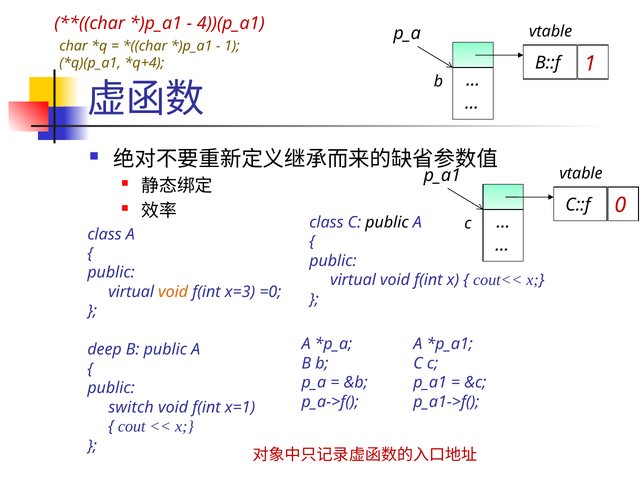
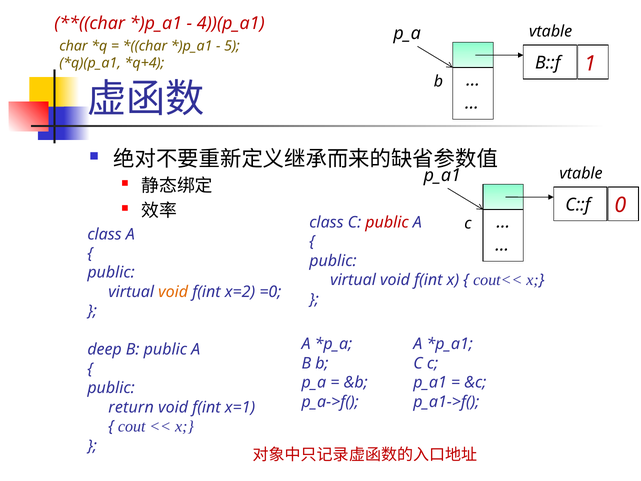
1 at (232, 46): 1 -> 5
public at (387, 222) colour: black -> red
x=3: x=3 -> x=2
switch: switch -> return
